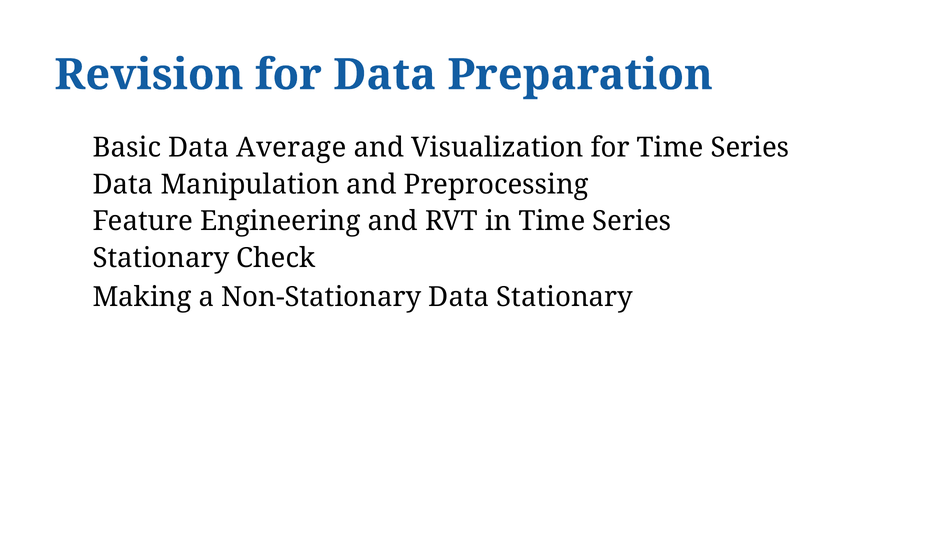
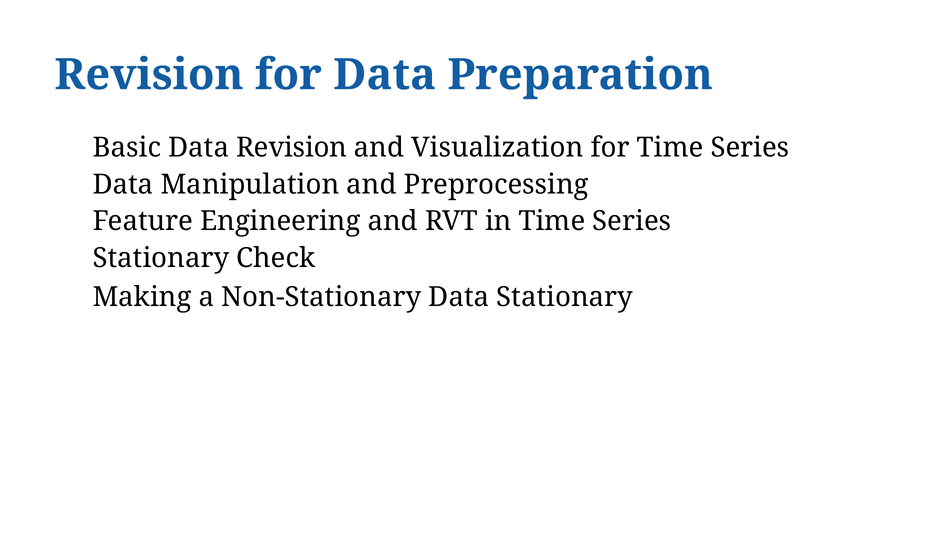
Data Average: Average -> Revision
